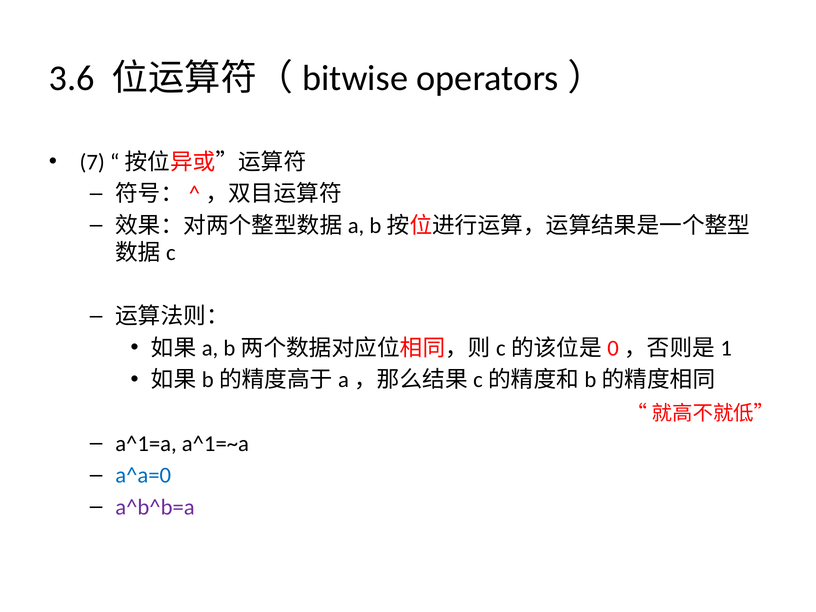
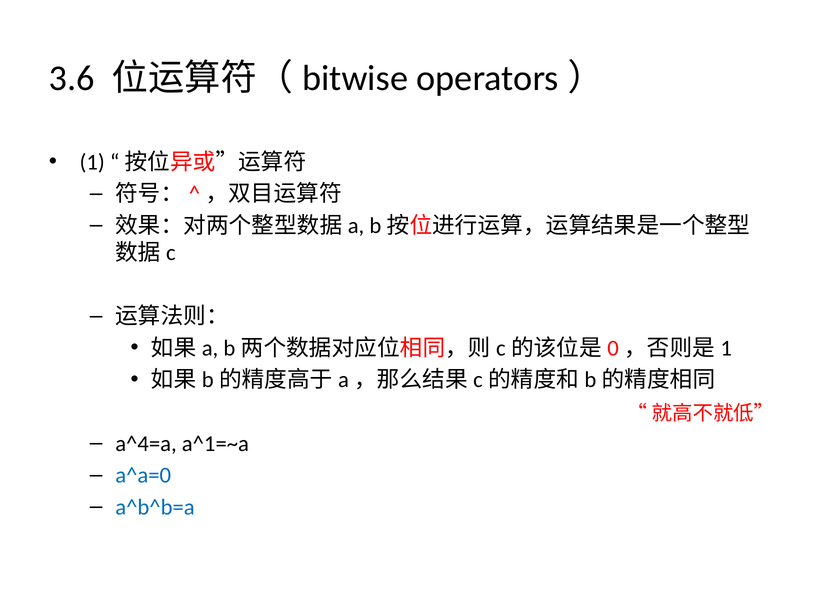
7: 7 -> 1
a^1=a: a^1=a -> a^4=a
a^b^b=a colour: purple -> blue
